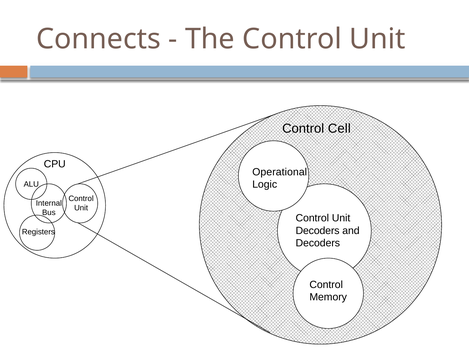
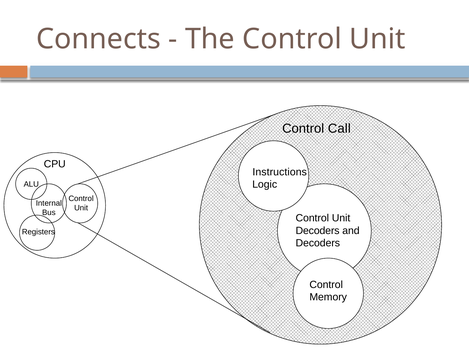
Cell: Cell -> Call
Operational: Operational -> Instructions
